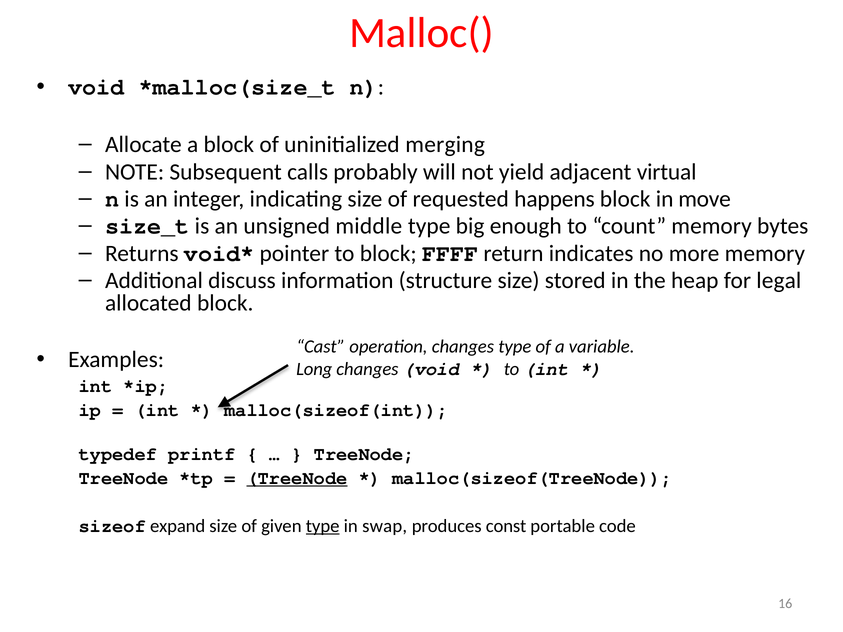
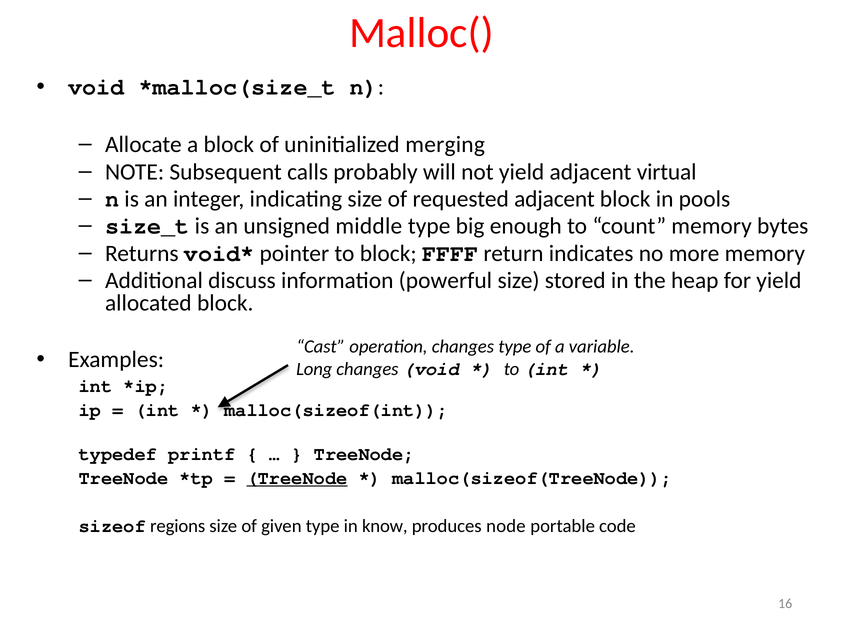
requested happens: happens -> adjacent
move: move -> pools
structure: structure -> powerful
for legal: legal -> yield
expand: expand -> regions
type at (323, 526) underline: present -> none
swap: swap -> know
const: const -> node
